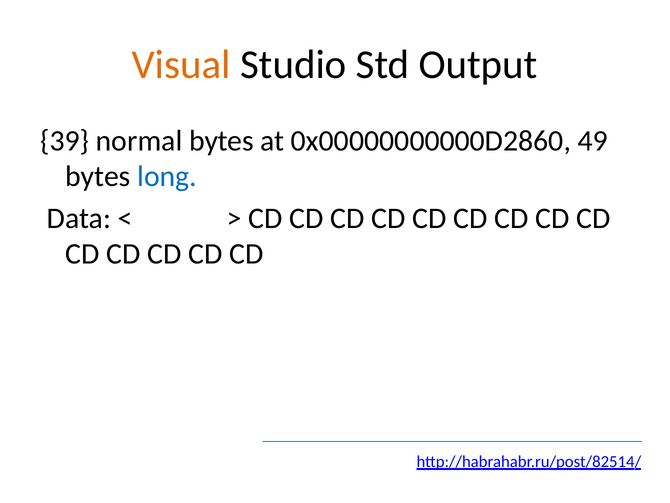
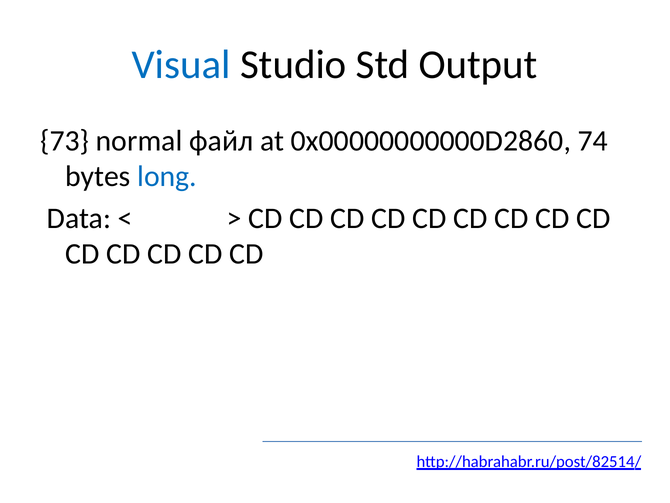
Visual colour: orange -> blue
39: 39 -> 73
normal bytes: bytes -> файл
49: 49 -> 74
